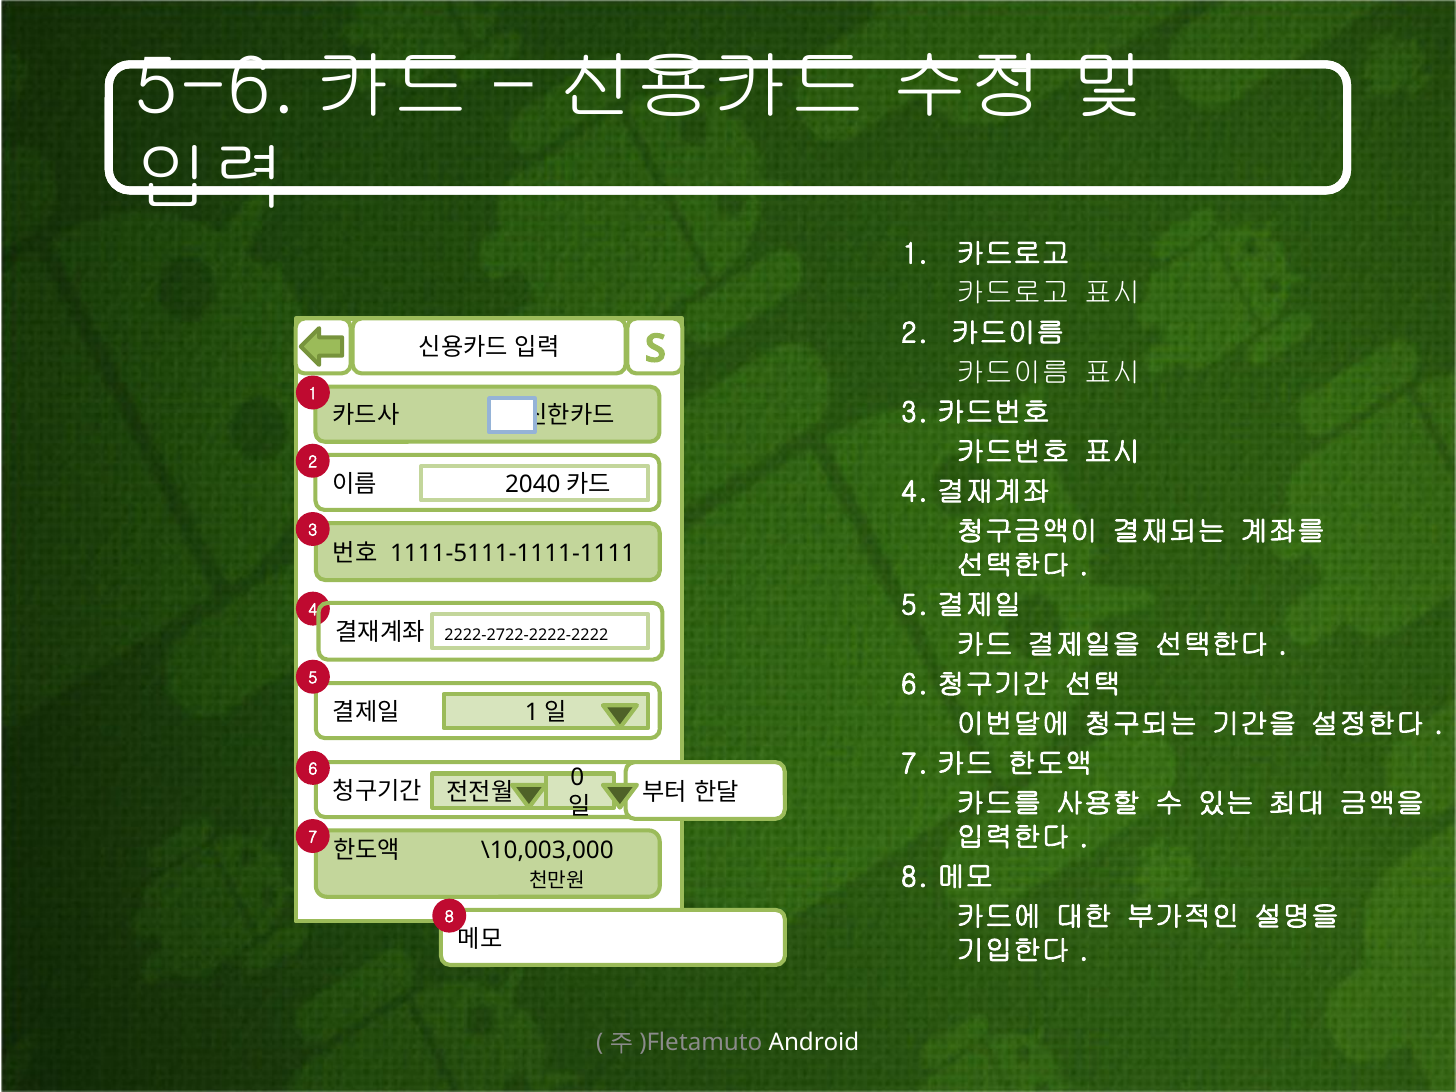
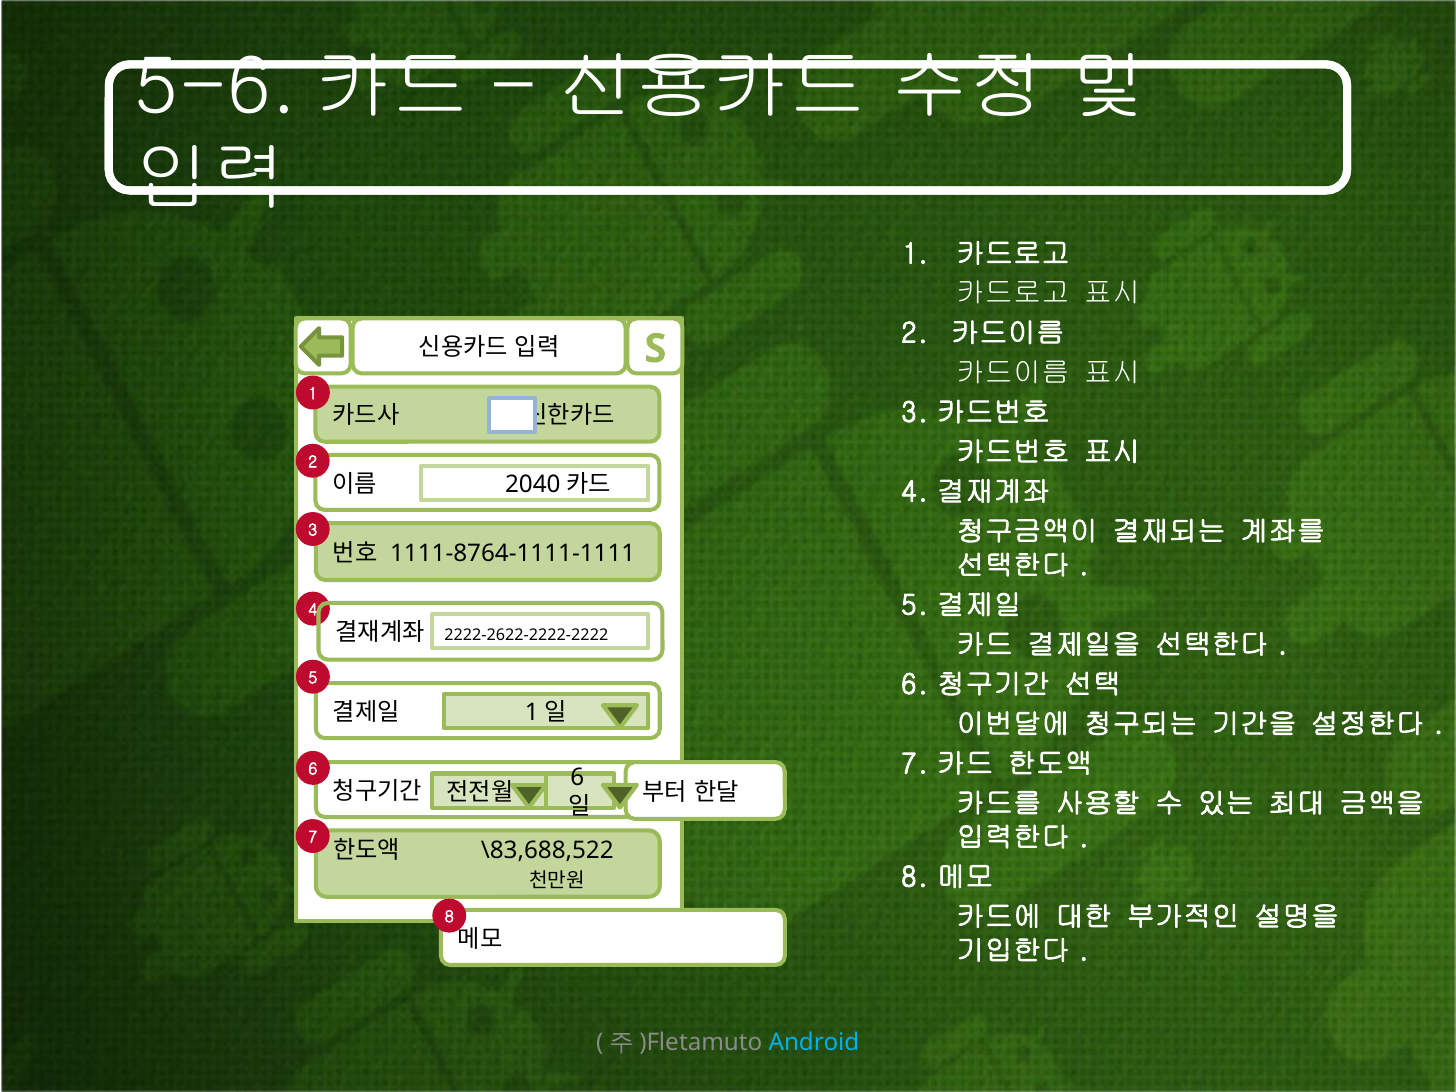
1111-5111-1111-1111: 1111-5111-1111-1111 -> 1111-8764-1111-1111
2222-2722-2222-2222: 2222-2722-2222-2222 -> 2222-2622-2222-2222
0 at (577, 778): 0 -> 6
\10,003,000: \10,003,000 -> \83,688,522
Android colour: white -> light blue
